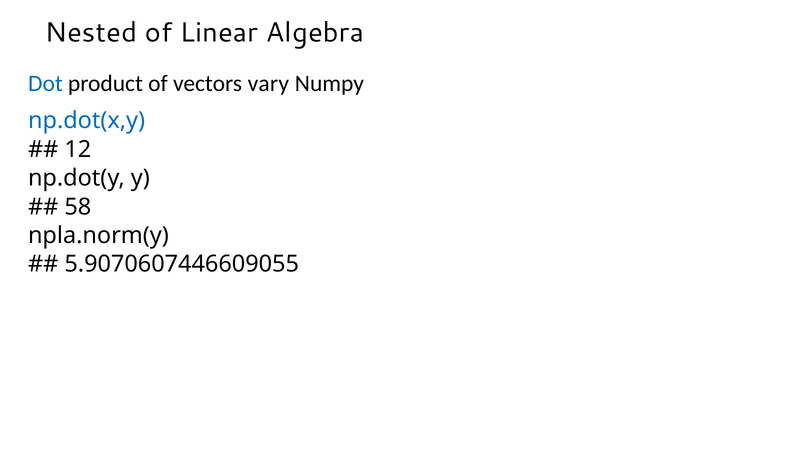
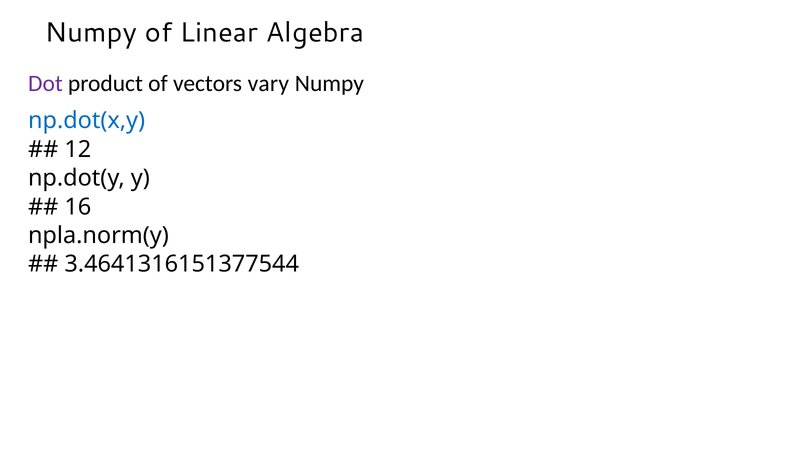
Nested at (91, 32): Nested -> Numpy
Dot colour: blue -> purple
58: 58 -> 16
5.9070607446609055: 5.9070607446609055 -> 3.4641316151377544
